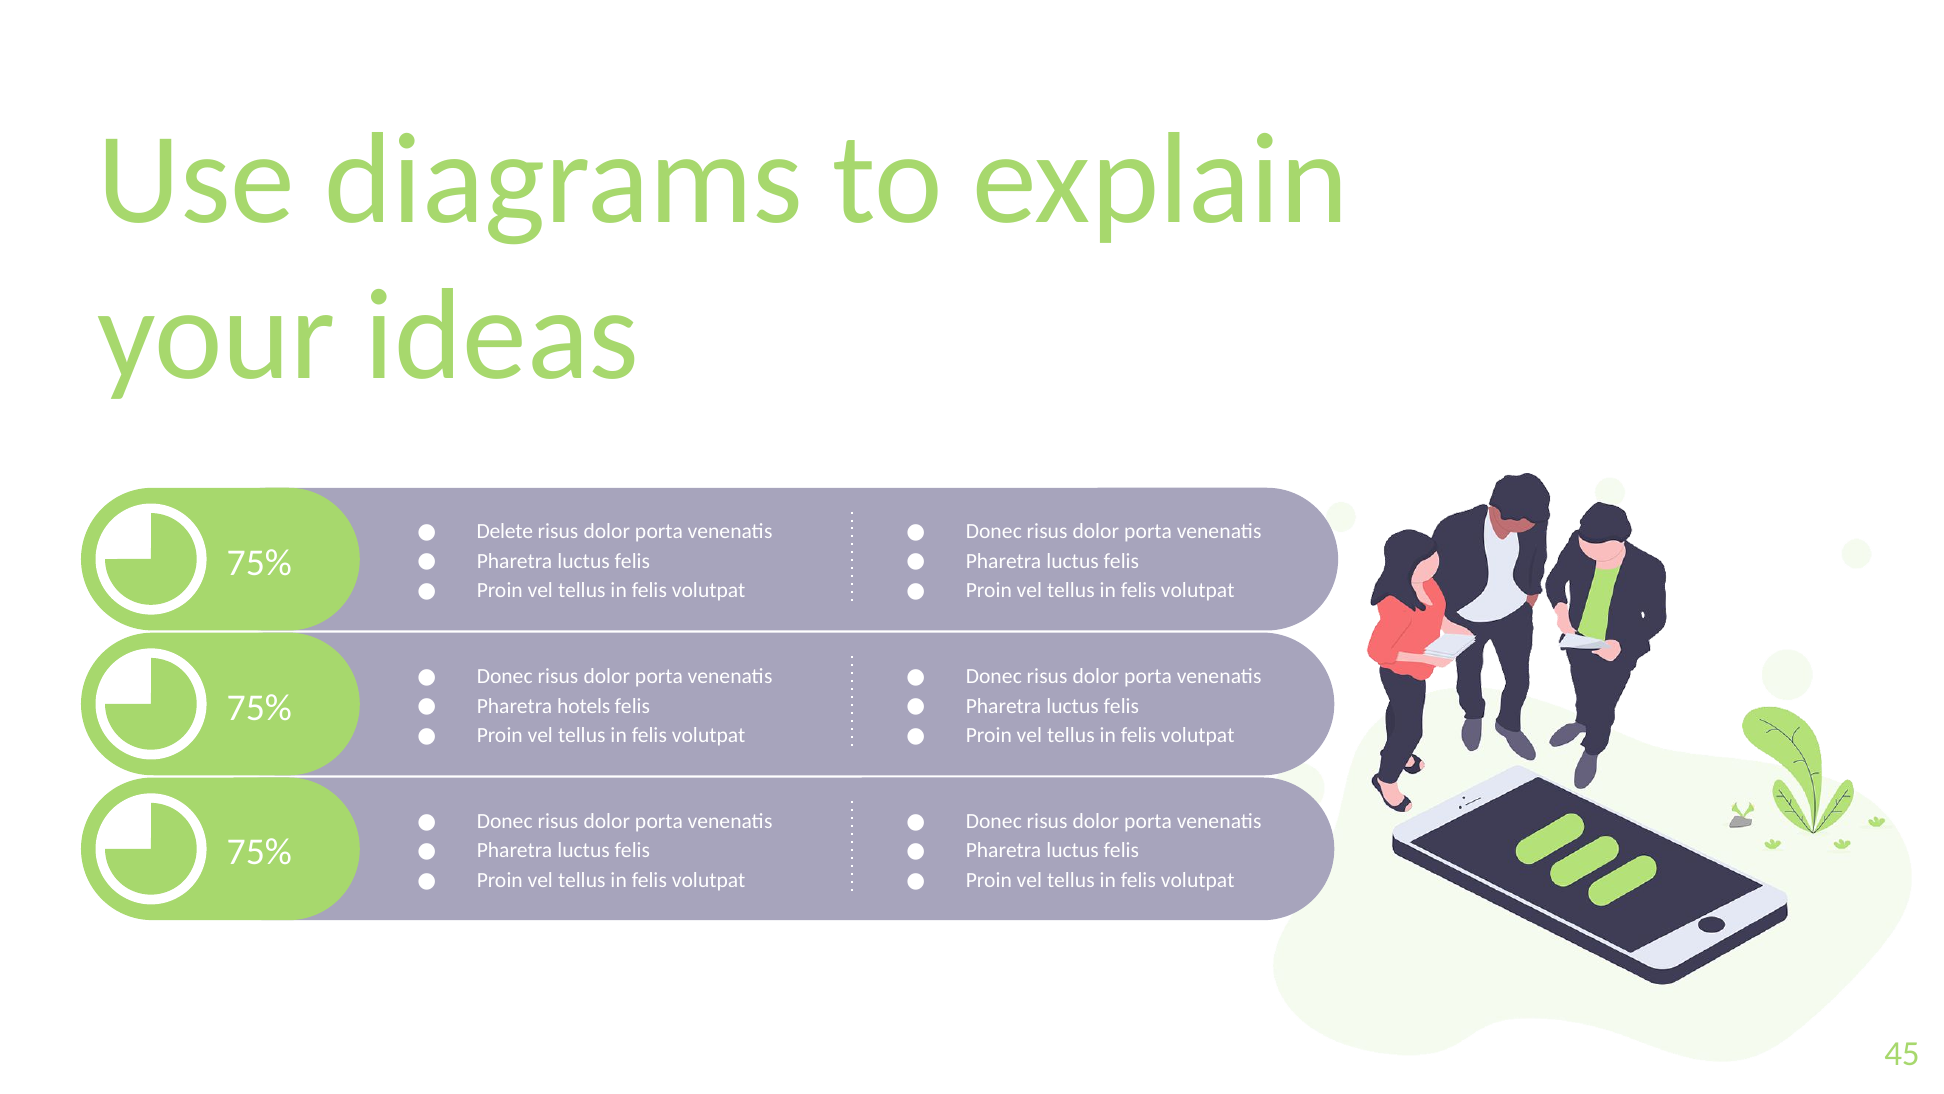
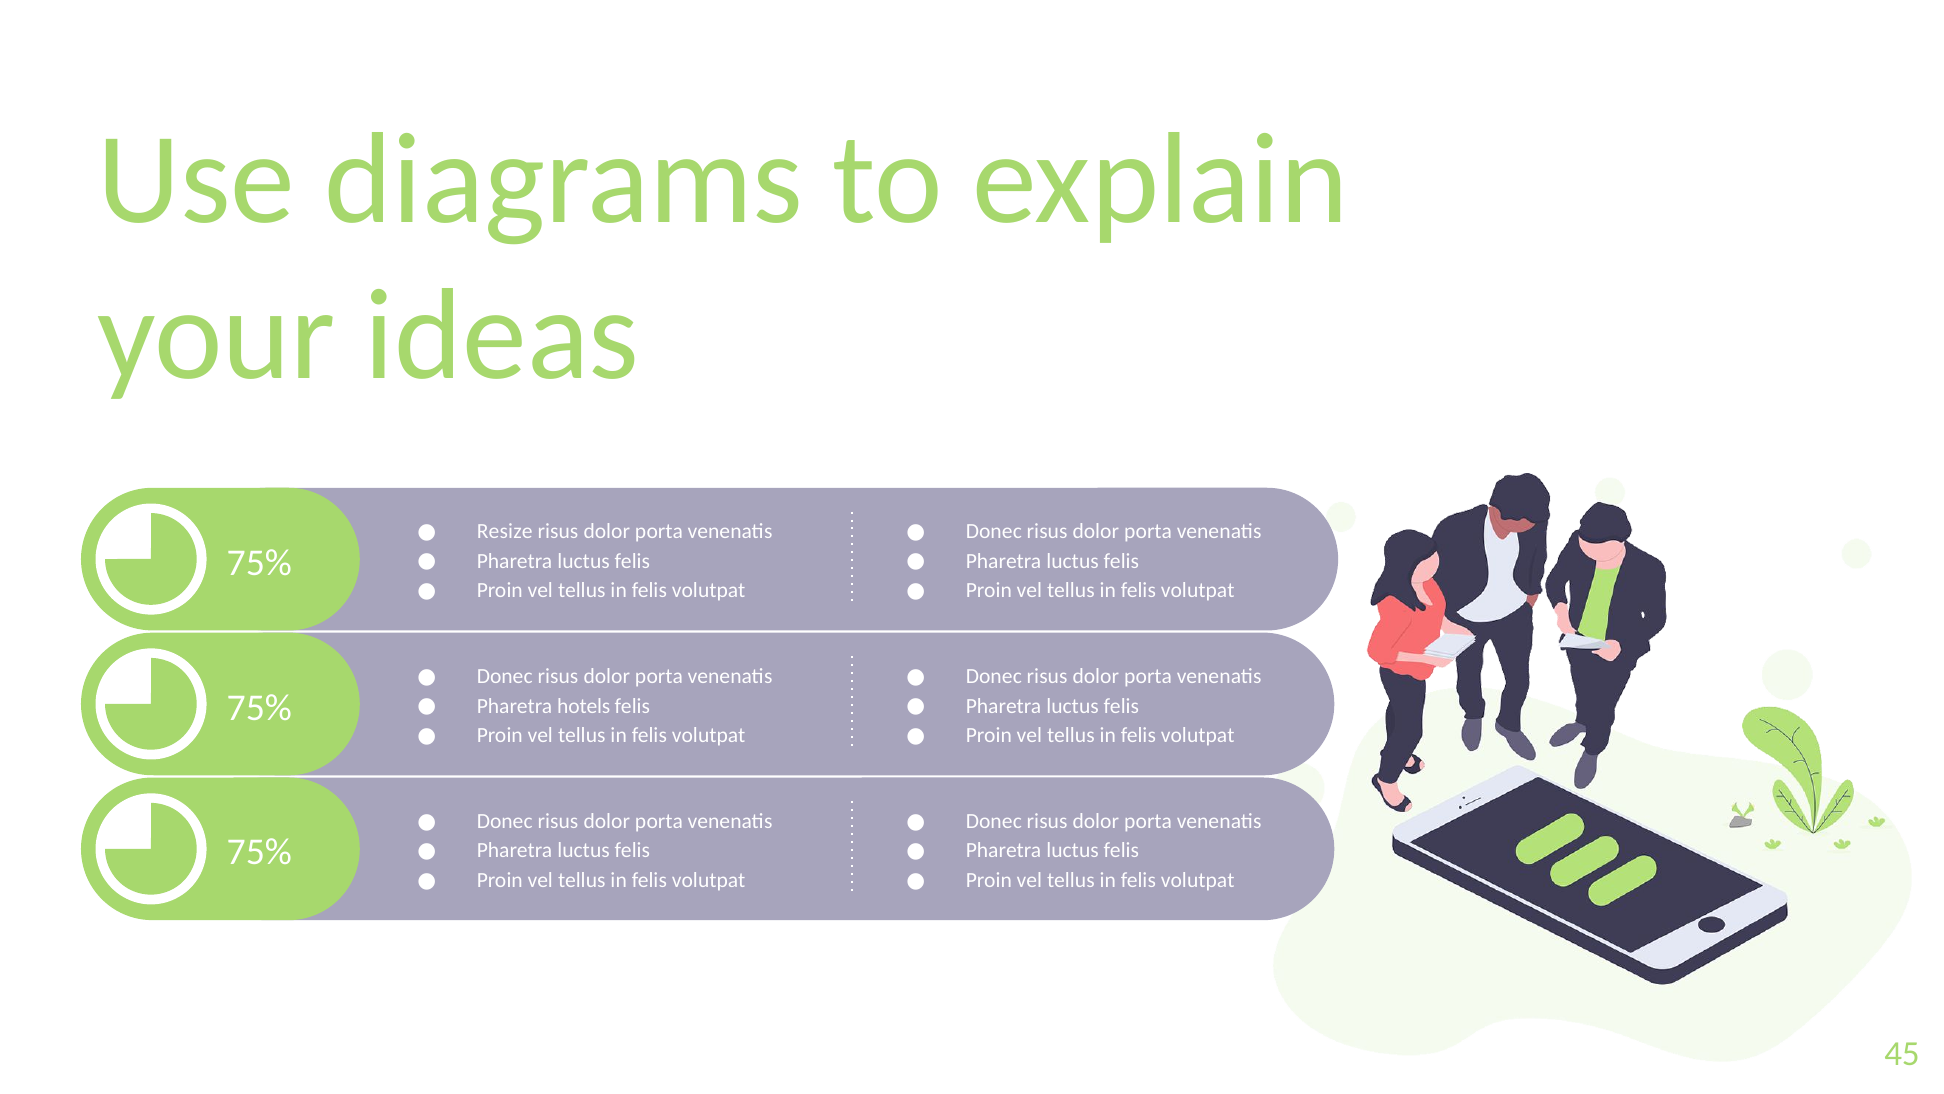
Delete: Delete -> Resize
